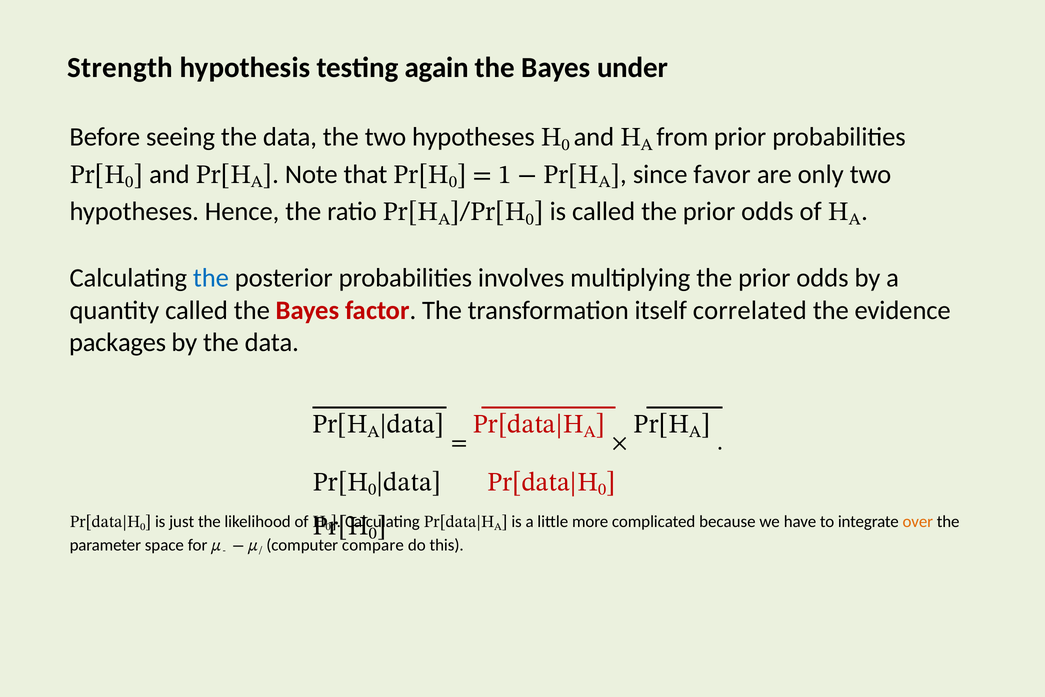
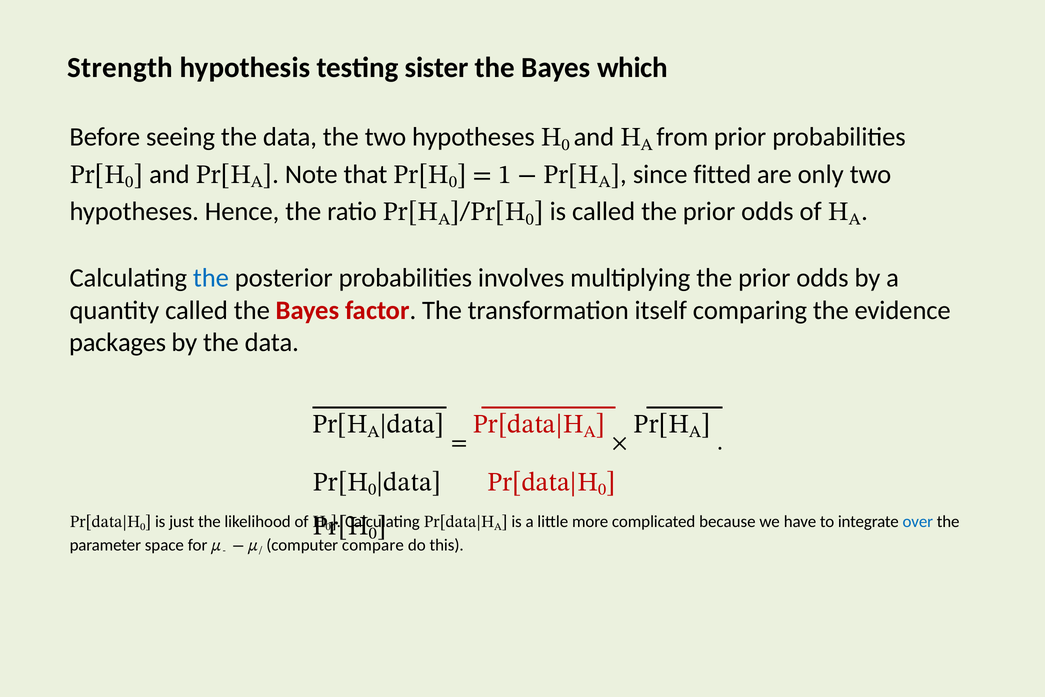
again: again -> sister
under: under -> which
favor: favor -> fitted
correlated: correlated -> comparing
over colour: orange -> blue
